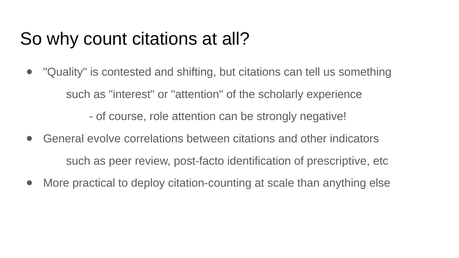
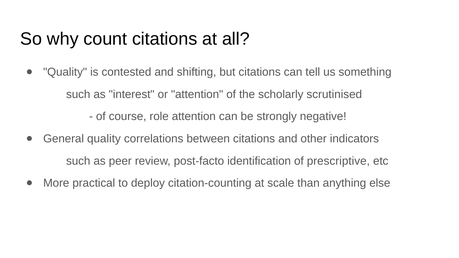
experience: experience -> scrutinised
General evolve: evolve -> quality
